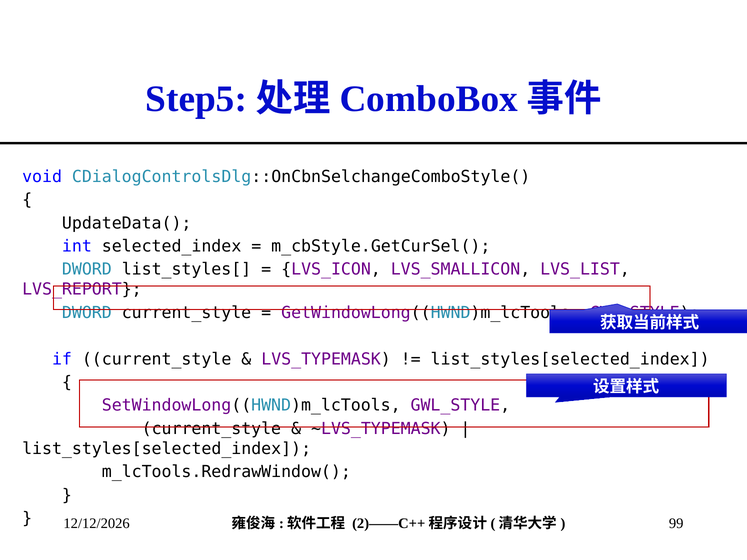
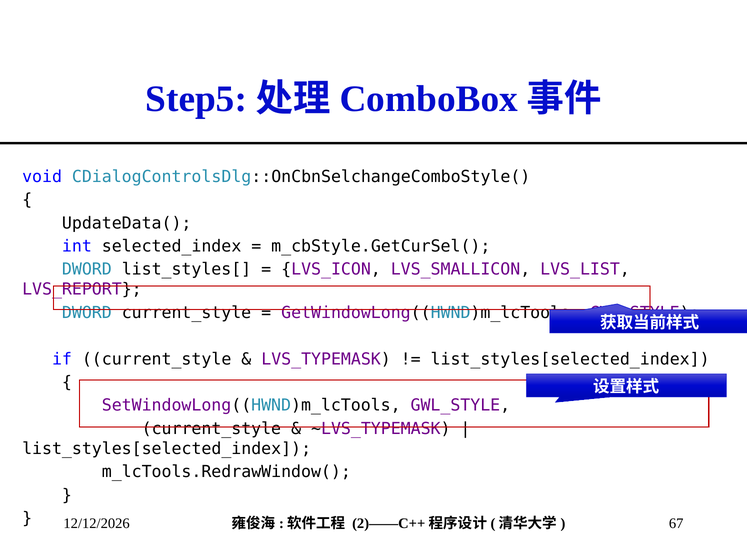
99: 99 -> 67
